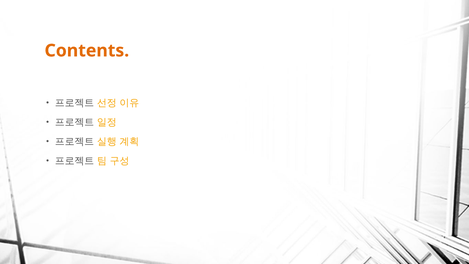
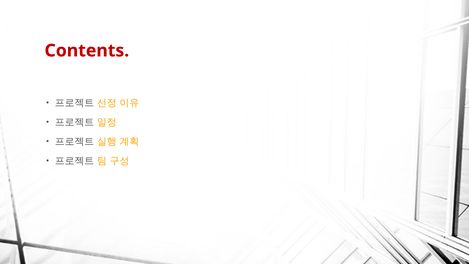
Contents colour: orange -> red
